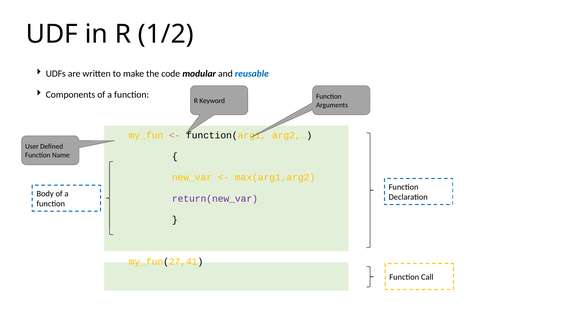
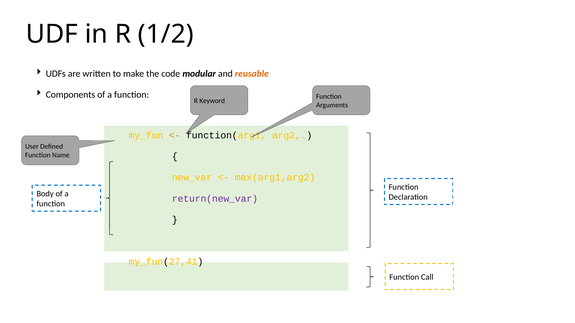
reusable colour: blue -> orange
